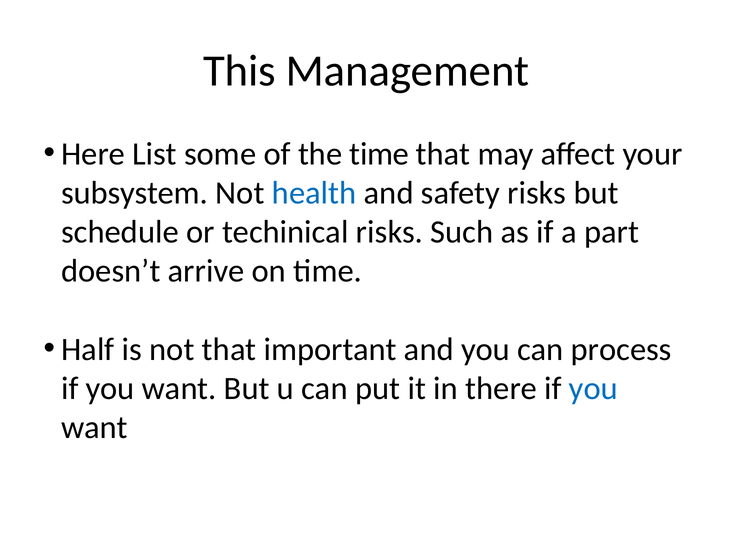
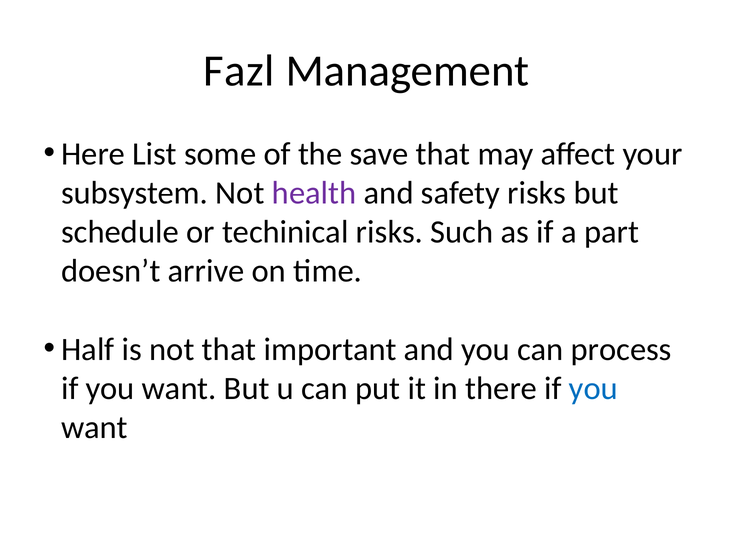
This: This -> Fazl
the time: time -> save
health colour: blue -> purple
